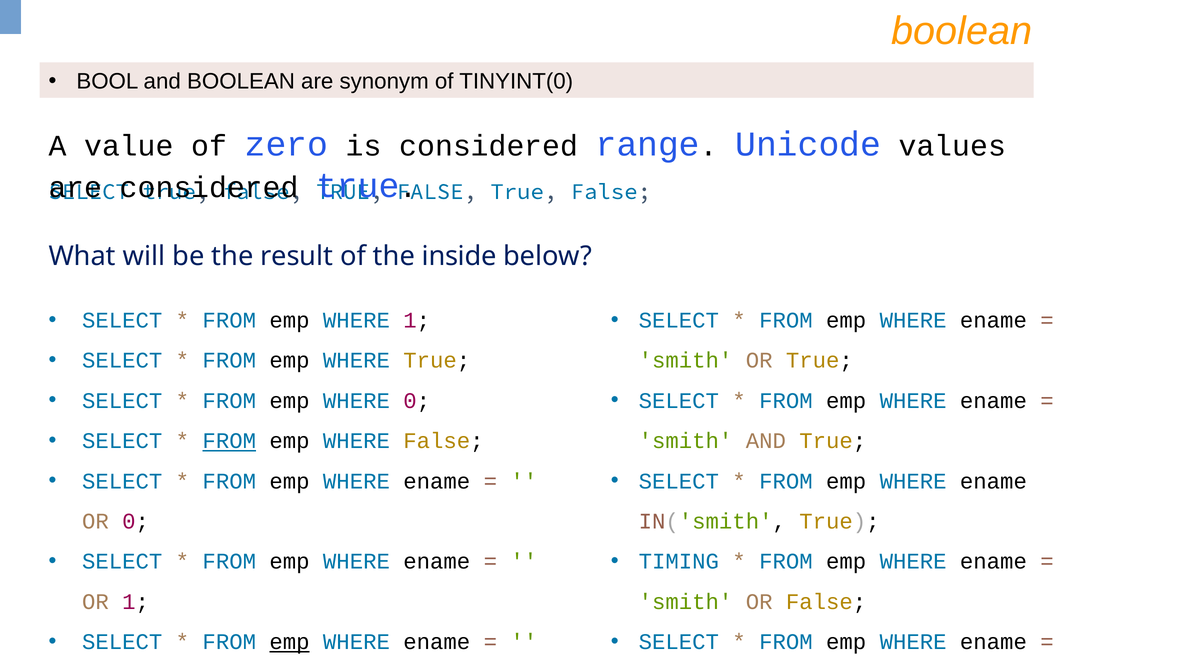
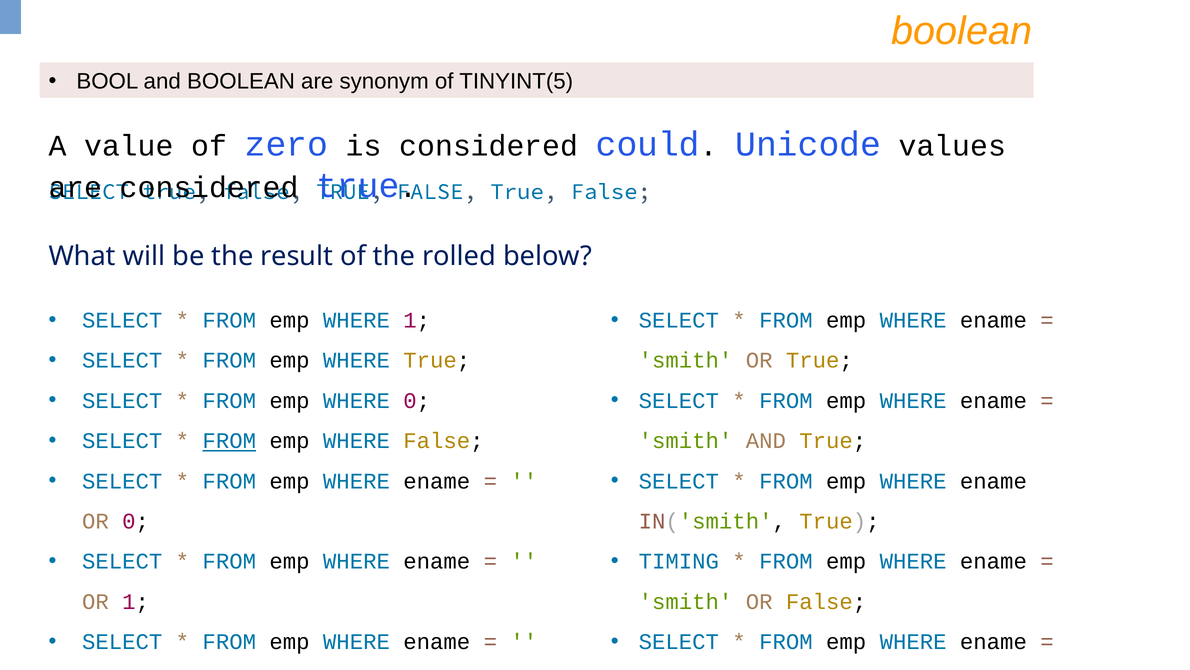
TINYINT(0: TINYINT(0 -> TINYINT(5
range: range -> could
inside: inside -> rolled
emp at (290, 641) underline: present -> none
